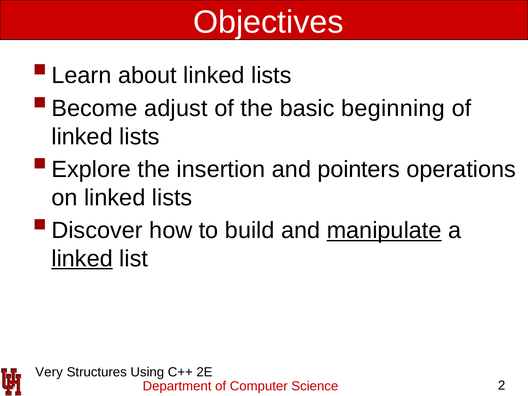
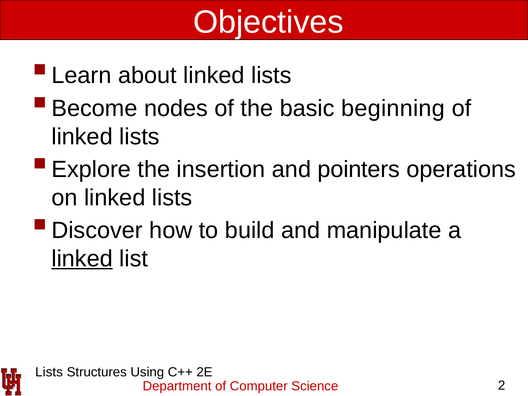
adjust: adjust -> nodes
manipulate underline: present -> none
Very at (49, 372): Very -> Lists
